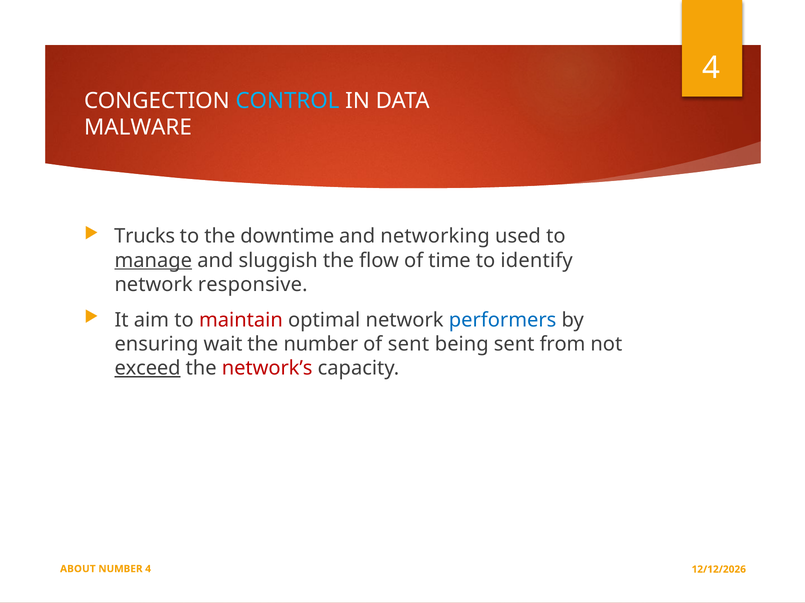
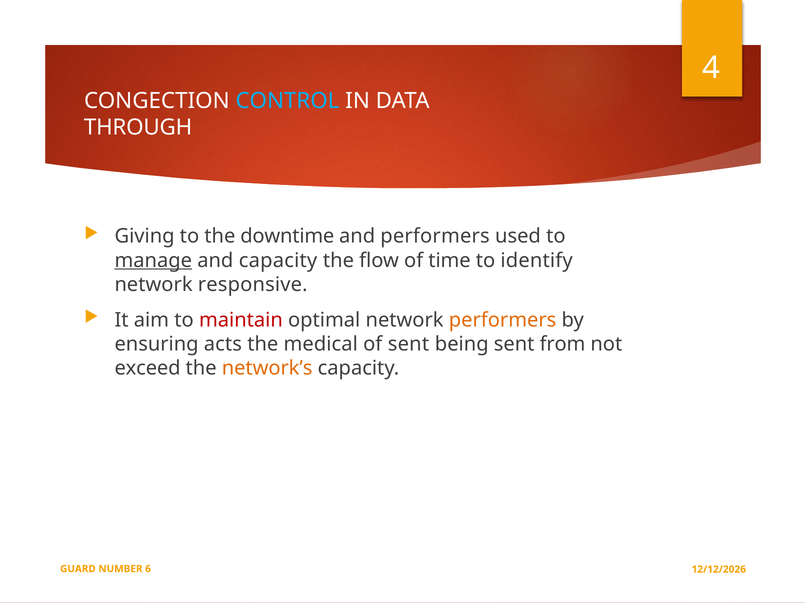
MALWARE: MALWARE -> THROUGH
Trucks: Trucks -> Giving
and networking: networking -> performers
and sluggish: sluggish -> capacity
performers at (503, 320) colour: blue -> orange
wait: wait -> acts
the number: number -> medical
exceed underline: present -> none
network’s colour: red -> orange
ABOUT: ABOUT -> GUARD
NUMBER 4: 4 -> 6
